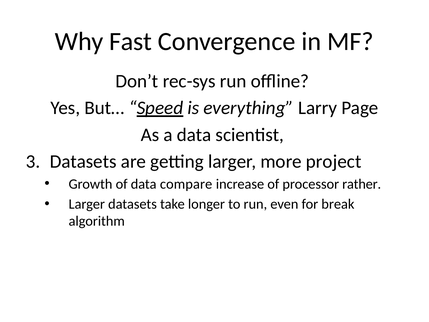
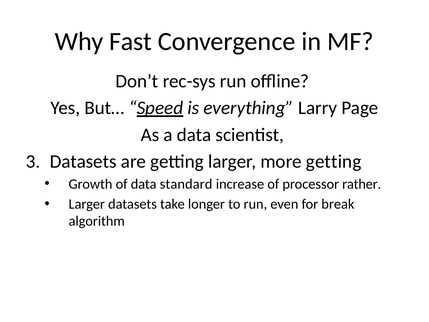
more project: project -> getting
compare: compare -> standard
